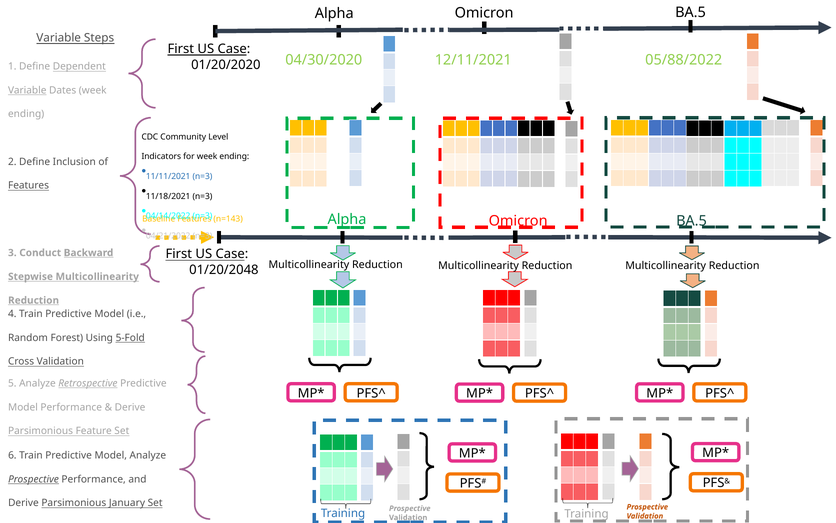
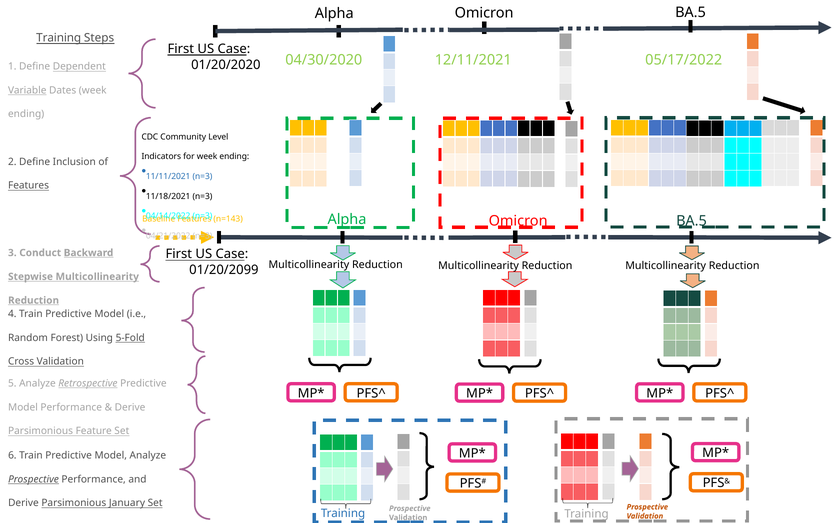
Variable at (59, 38): Variable -> Training
05/88/2022: 05/88/2022 -> 05/17/2022
01/20/2048: 01/20/2048 -> 01/20/2099
